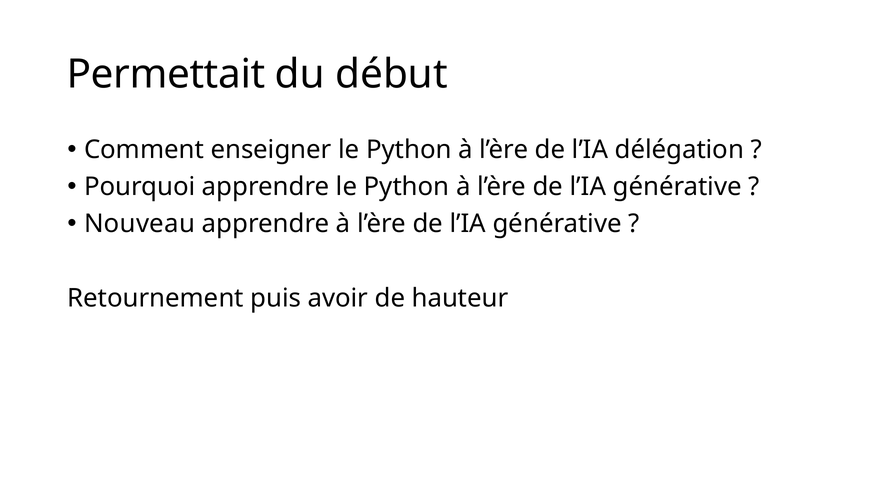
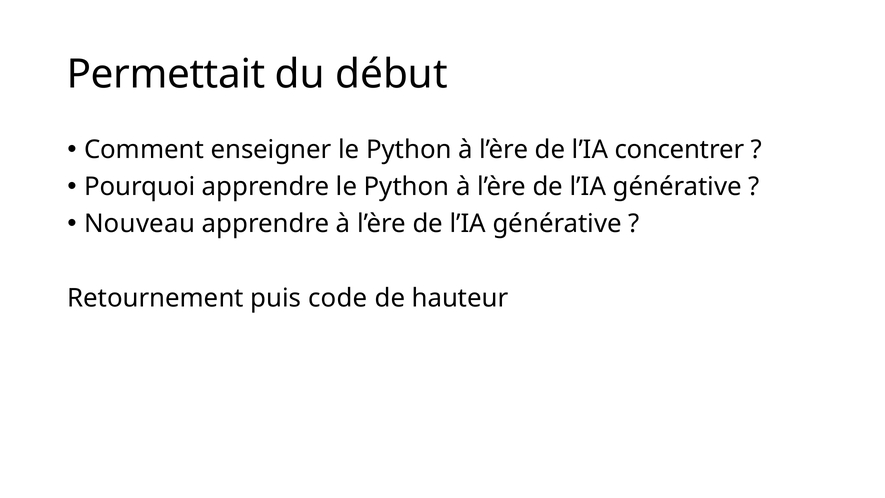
délégation: délégation -> concentrer
avoir: avoir -> code
